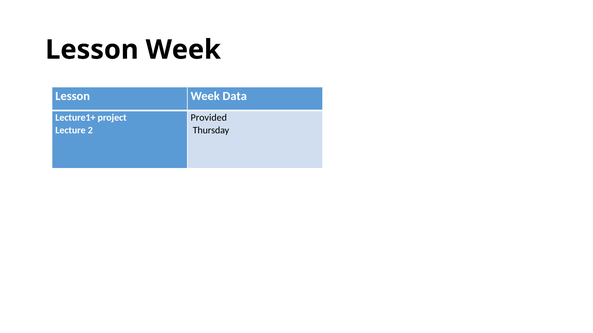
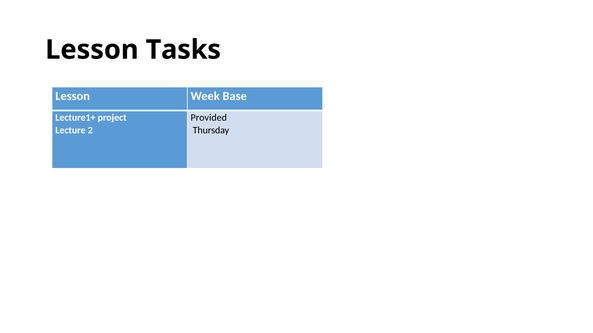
Week at (183, 50): Week -> Tasks
Data: Data -> Base
